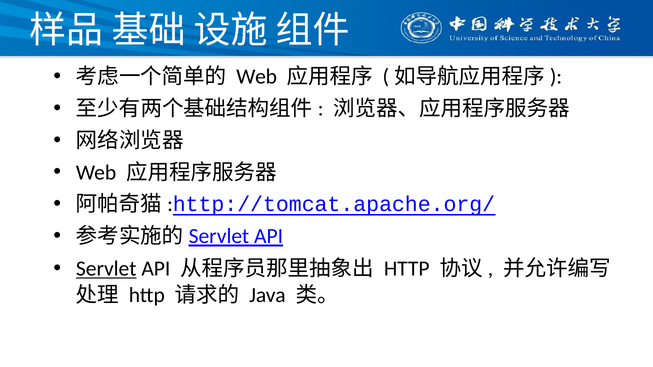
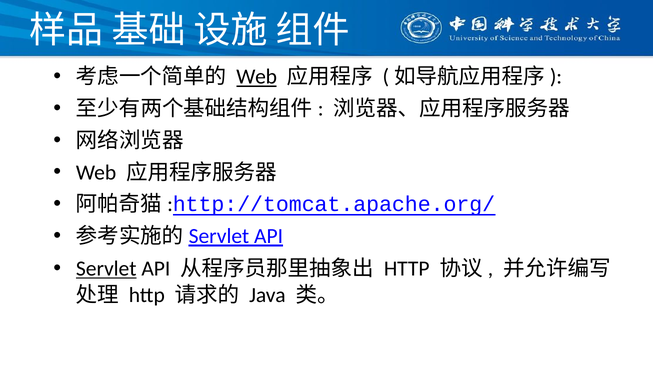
Web at (257, 77) underline: none -> present
